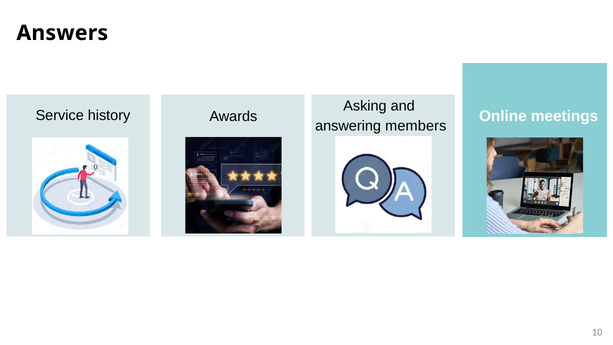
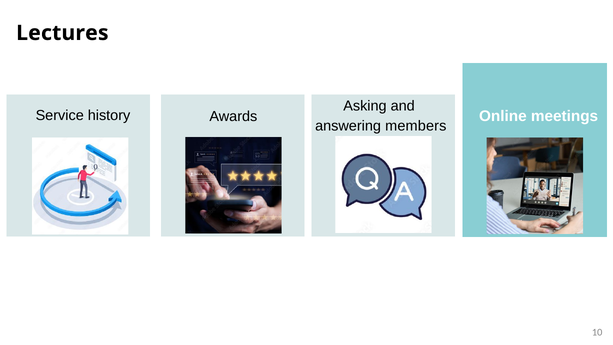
Answers: Answers -> Lectures
